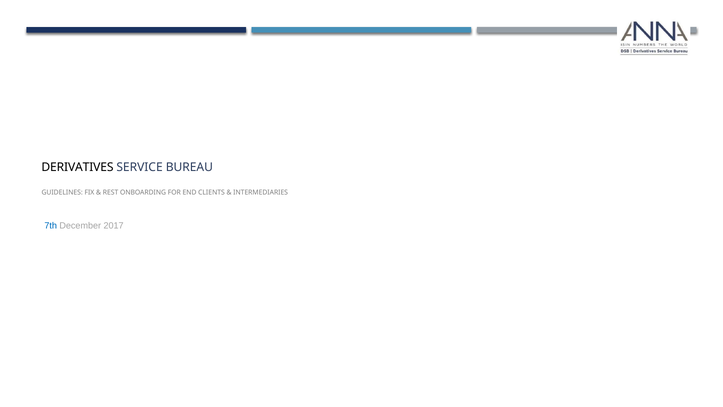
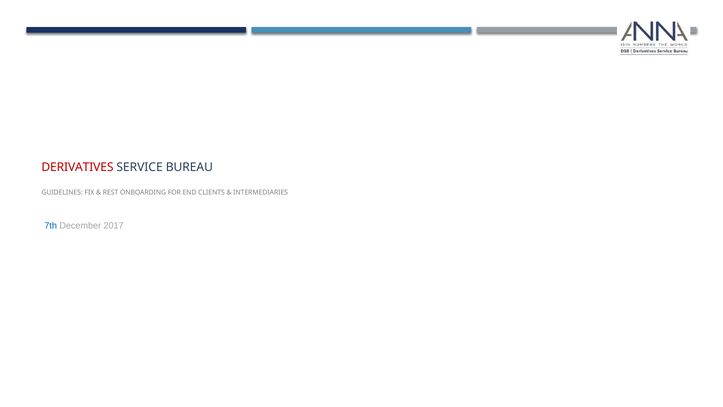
DERIVATIVES colour: black -> red
